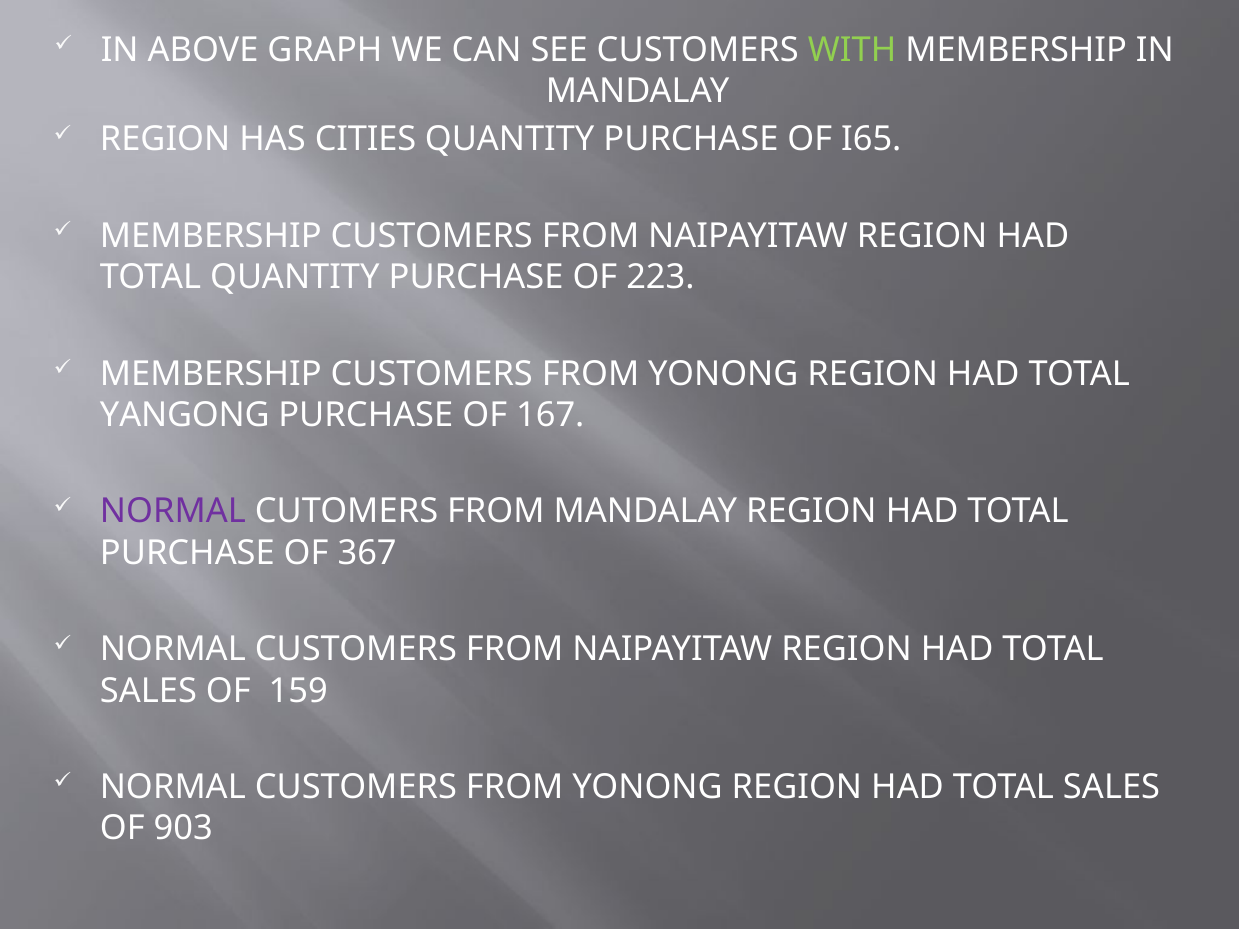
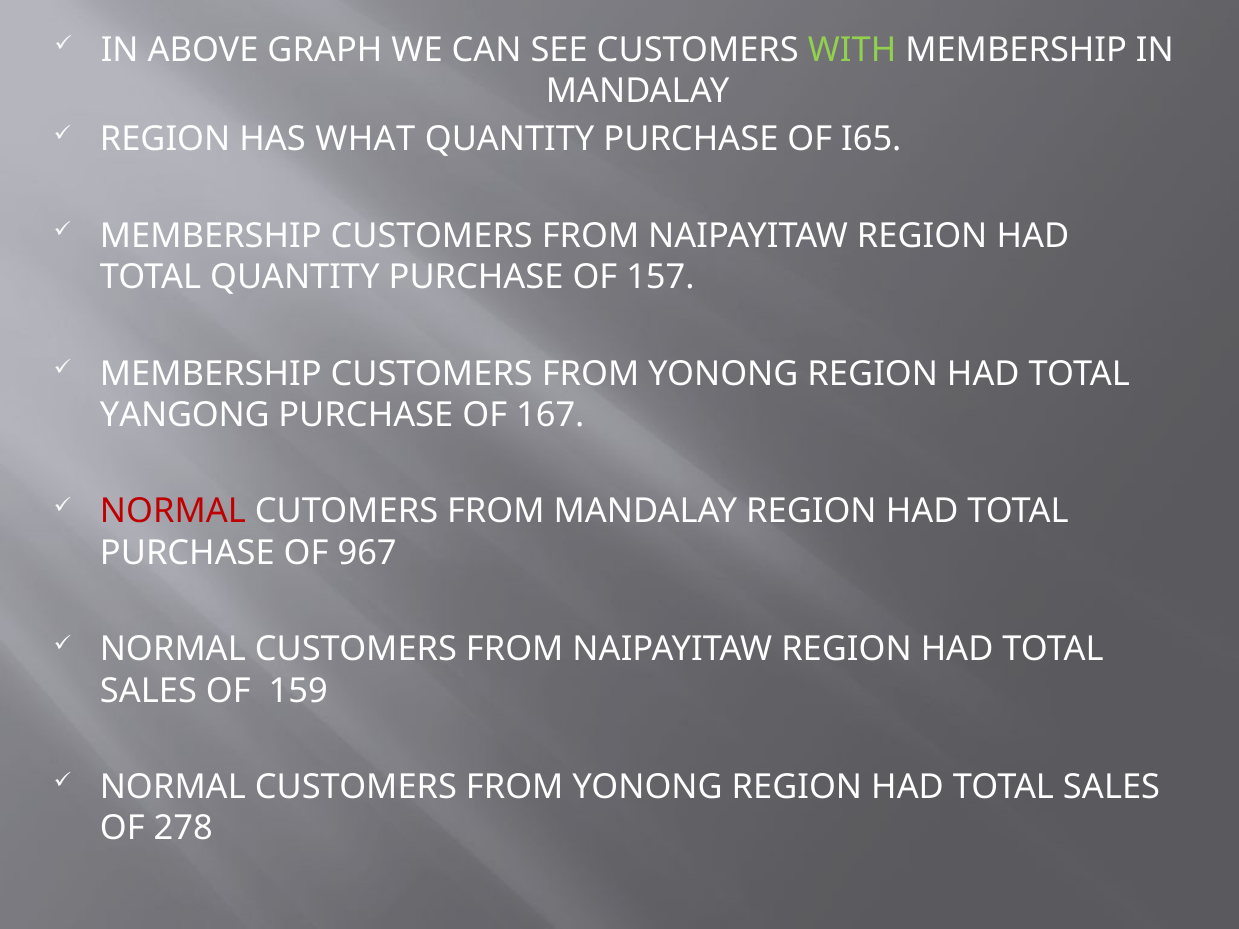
CITIES: CITIES -> WHAT
223: 223 -> 157
NORMAL at (173, 512) colour: purple -> red
367: 367 -> 967
903: 903 -> 278
